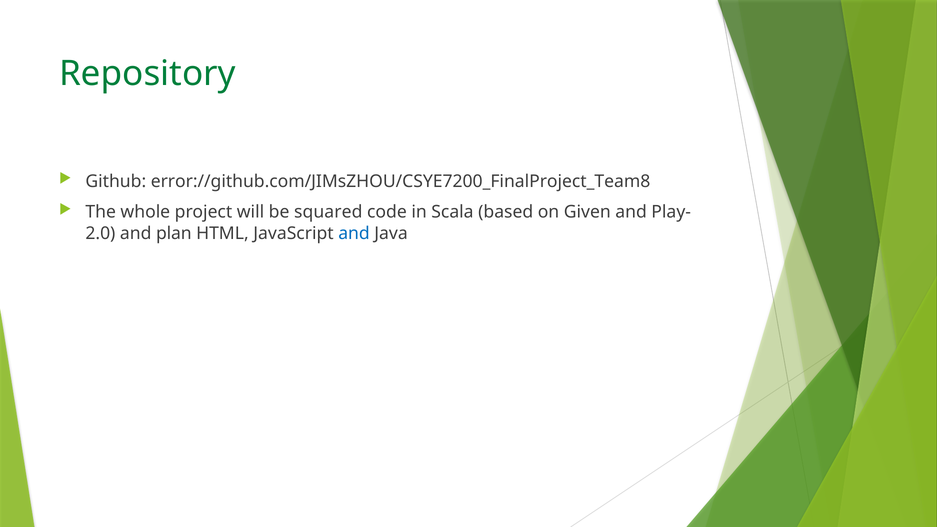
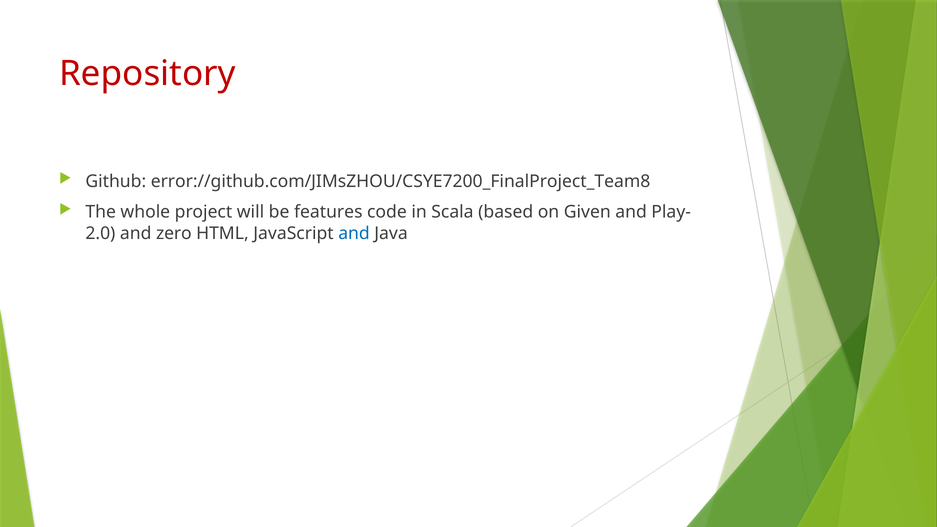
Repository colour: green -> red
squared: squared -> features
plan: plan -> zero
